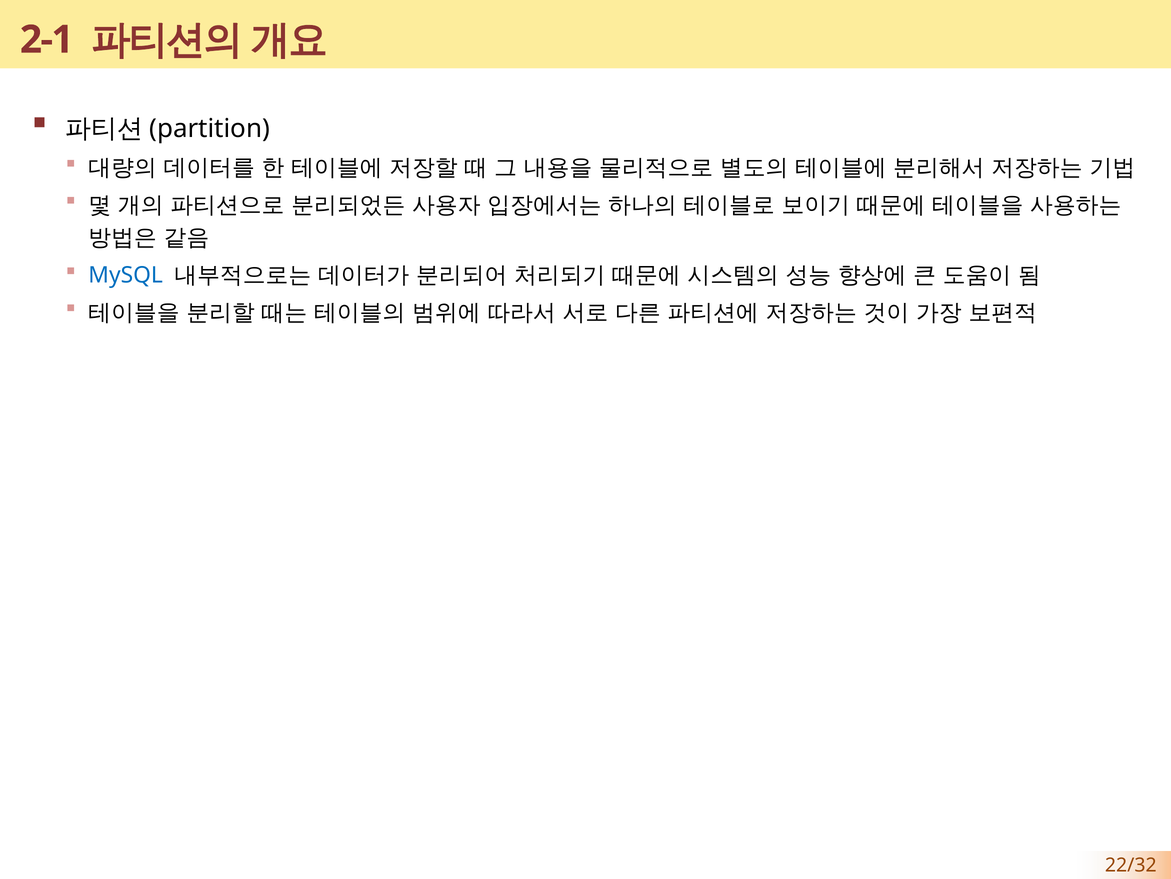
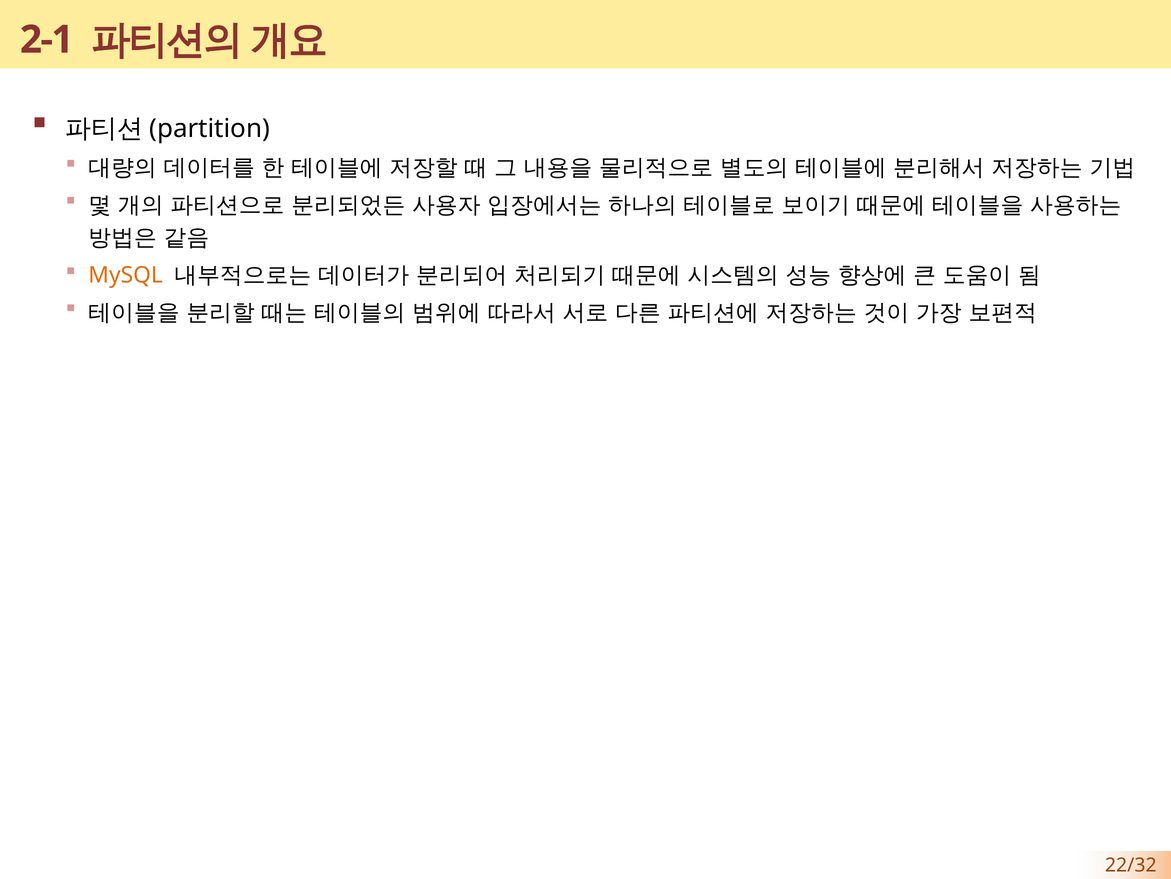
MySQL colour: blue -> orange
